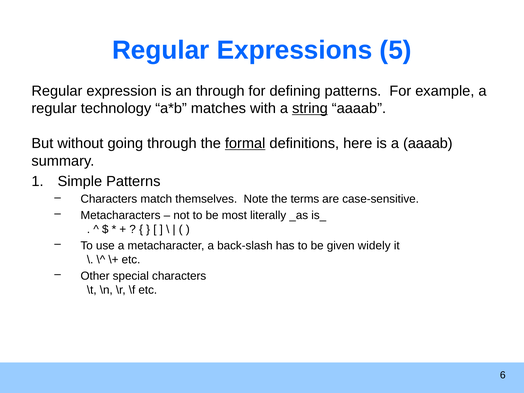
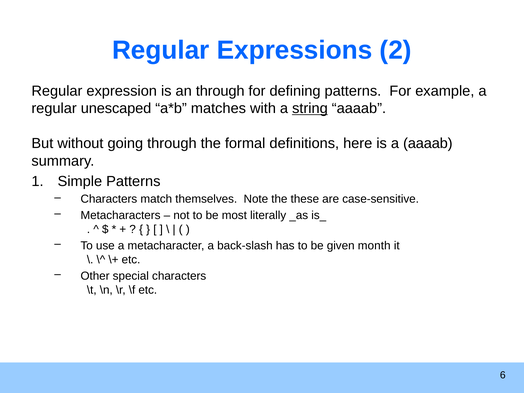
5: 5 -> 2
technology: technology -> unescaped
formal underline: present -> none
terms: terms -> these
widely: widely -> month
